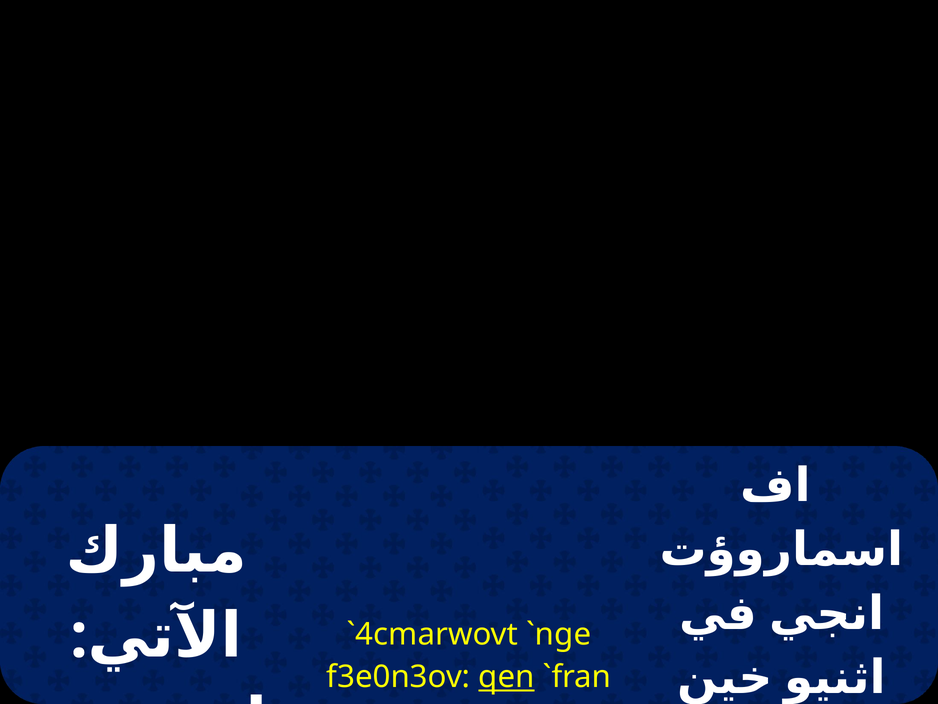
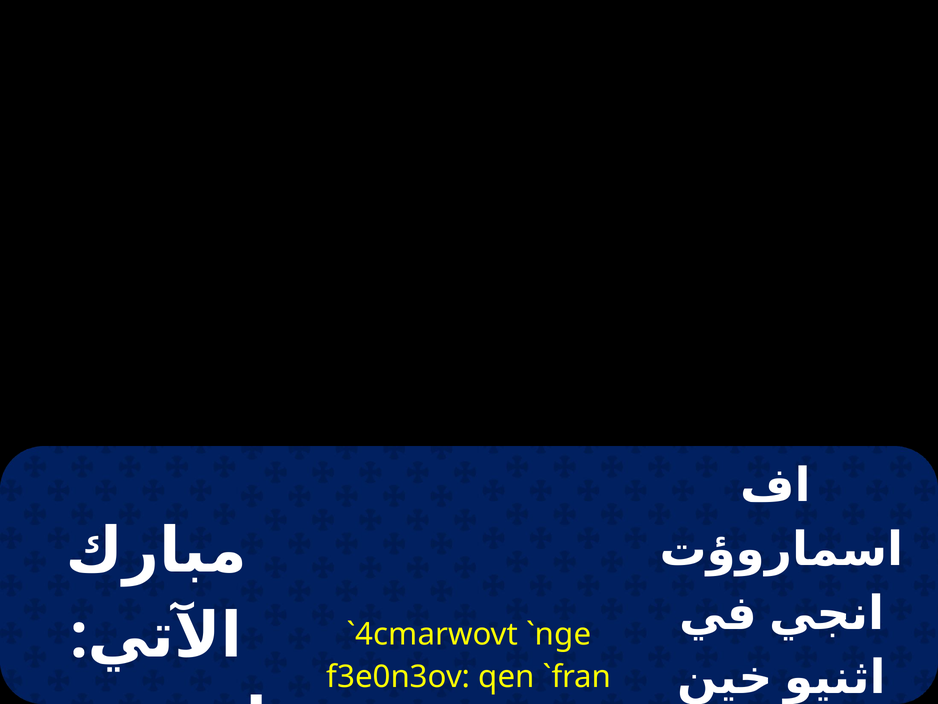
qen underline: present -> none
